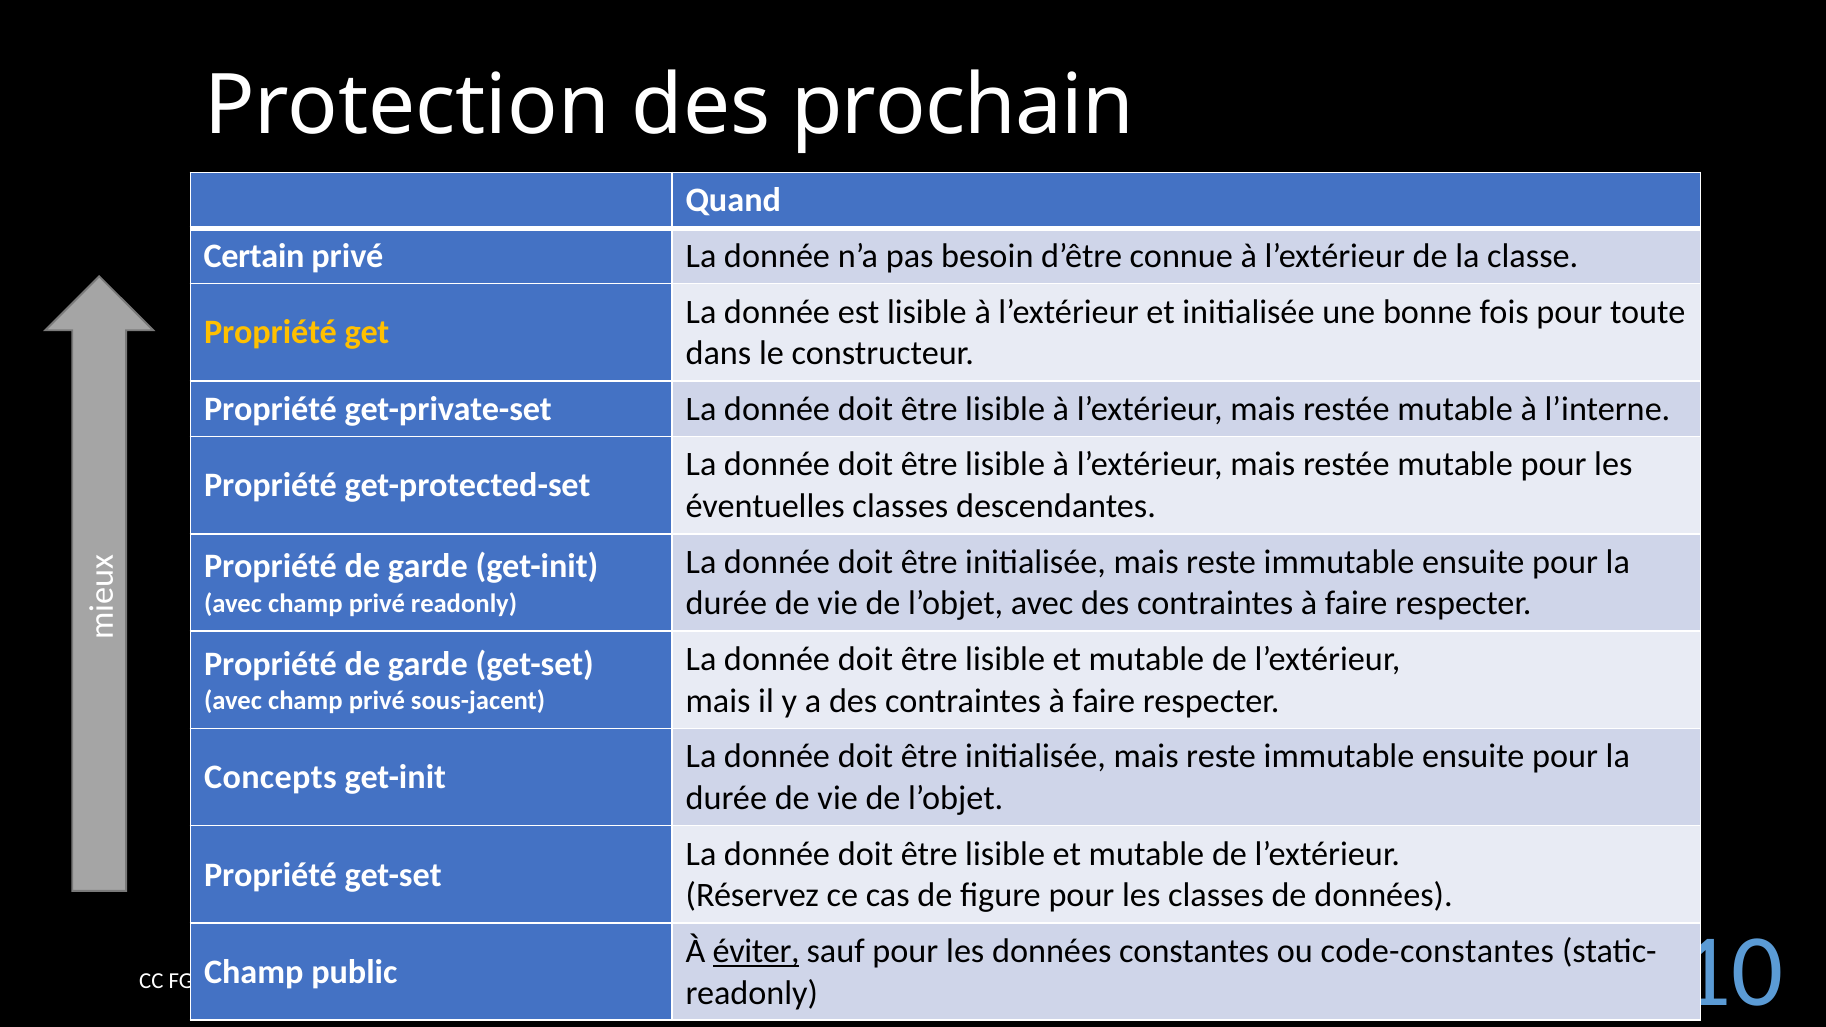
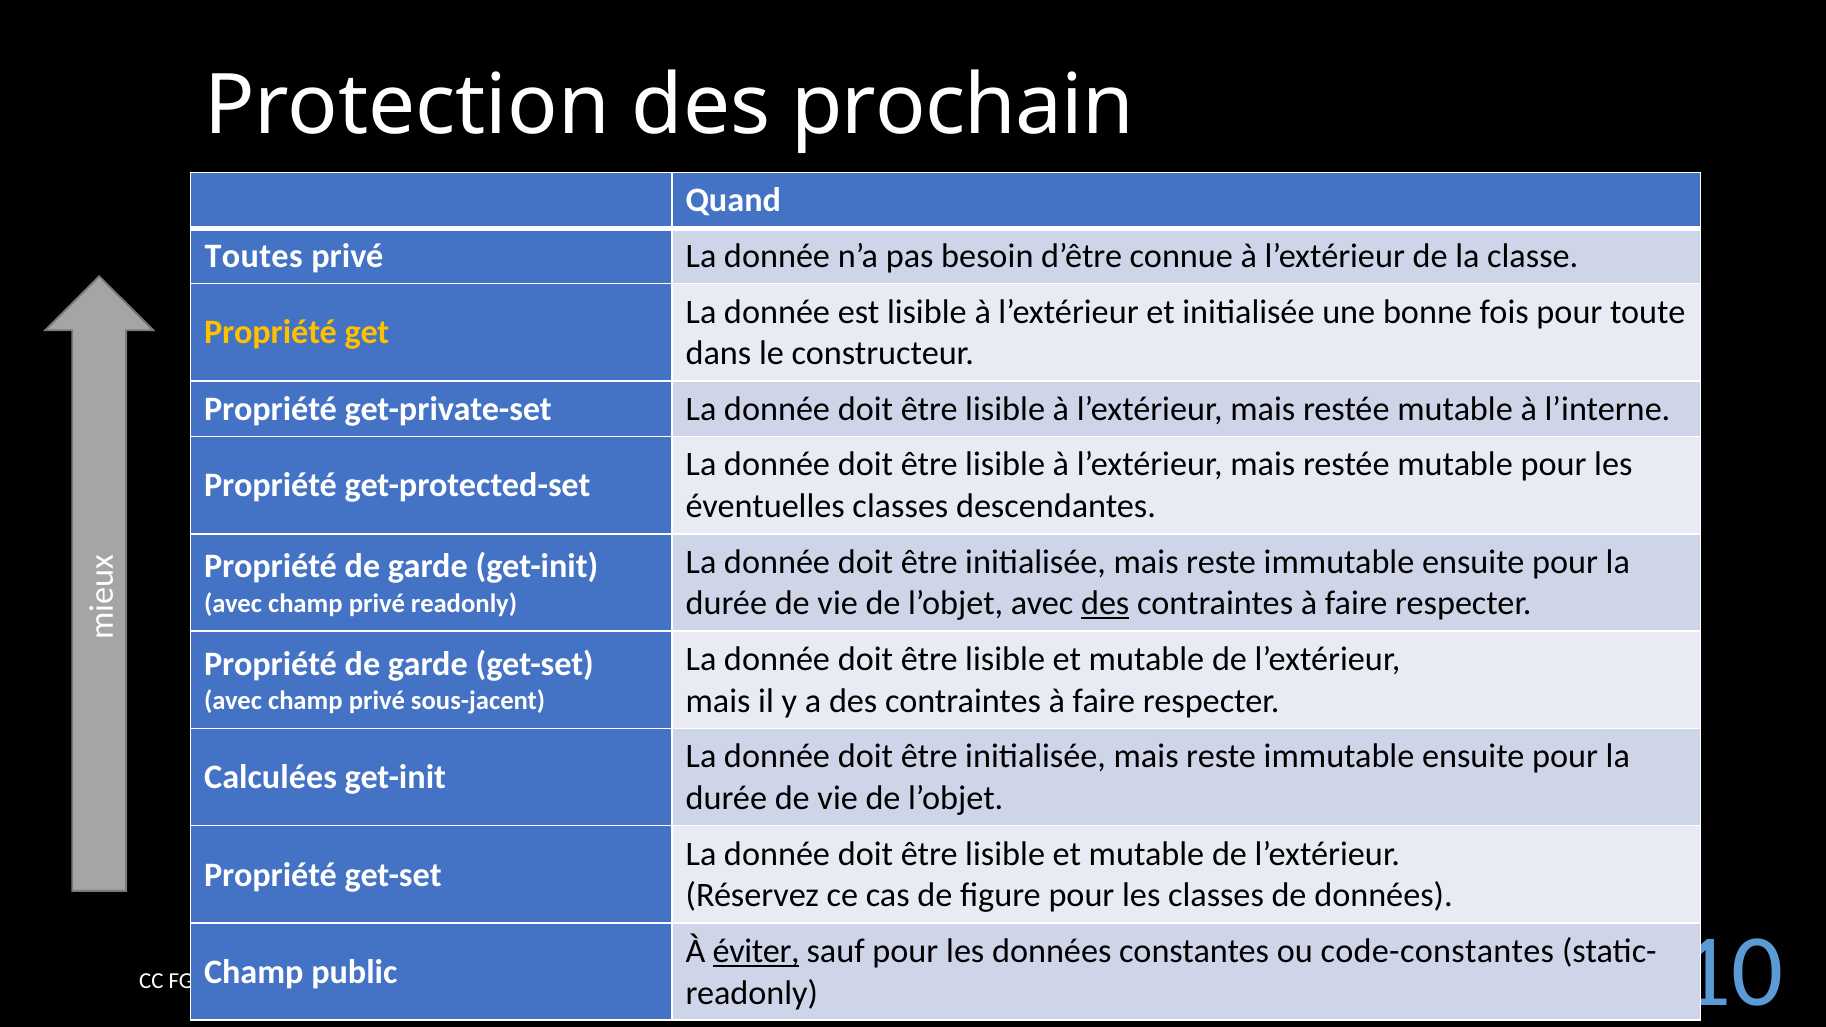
Certain: Certain -> Toutes
des at (1105, 604) underline: none -> present
Concepts: Concepts -> Calculées
